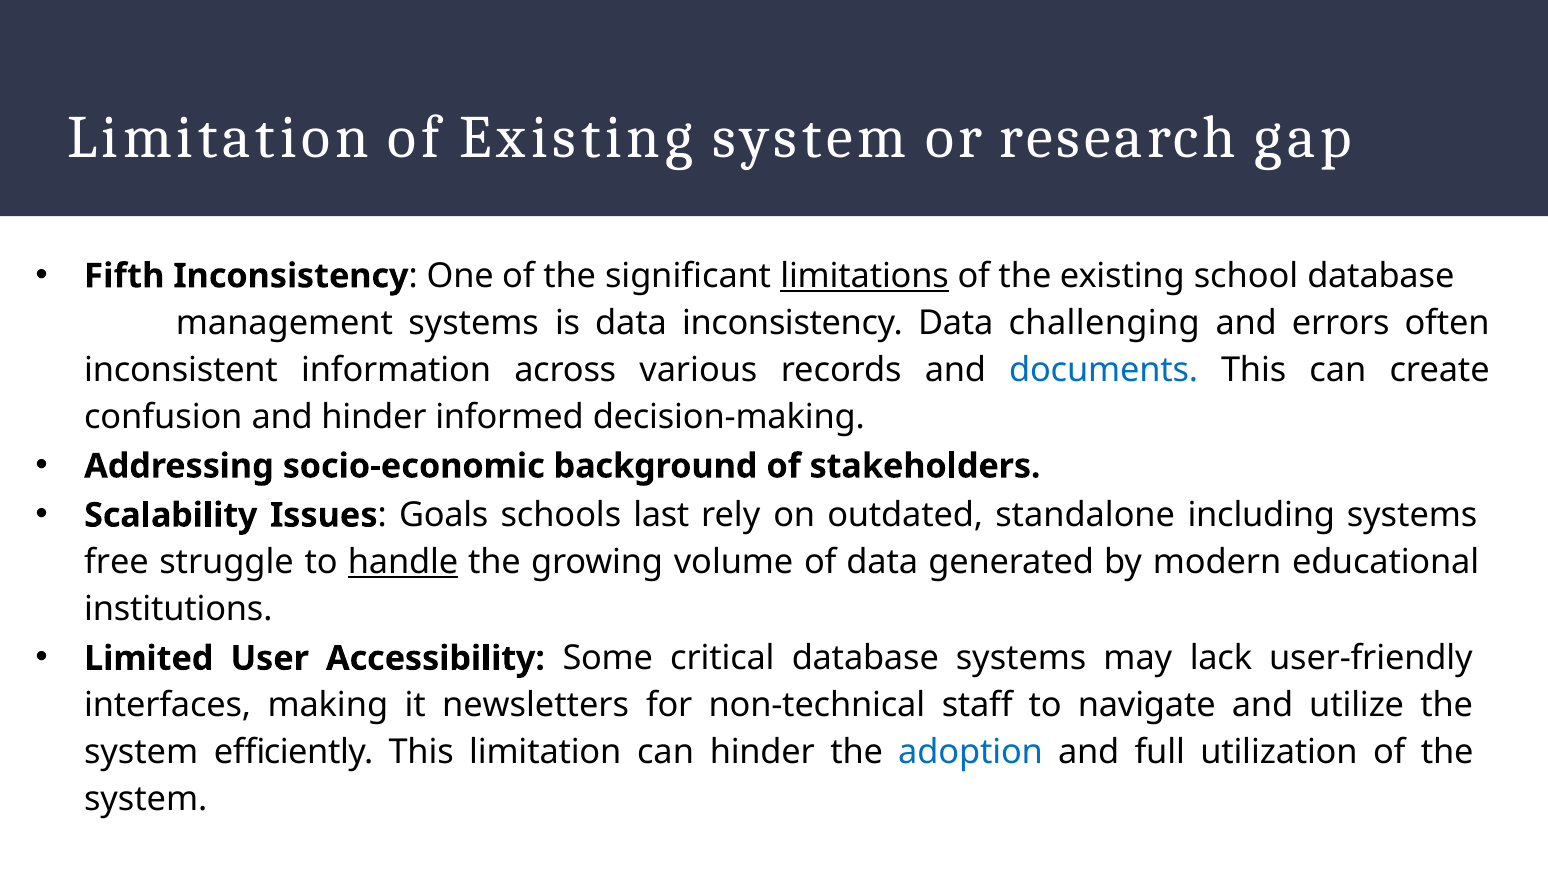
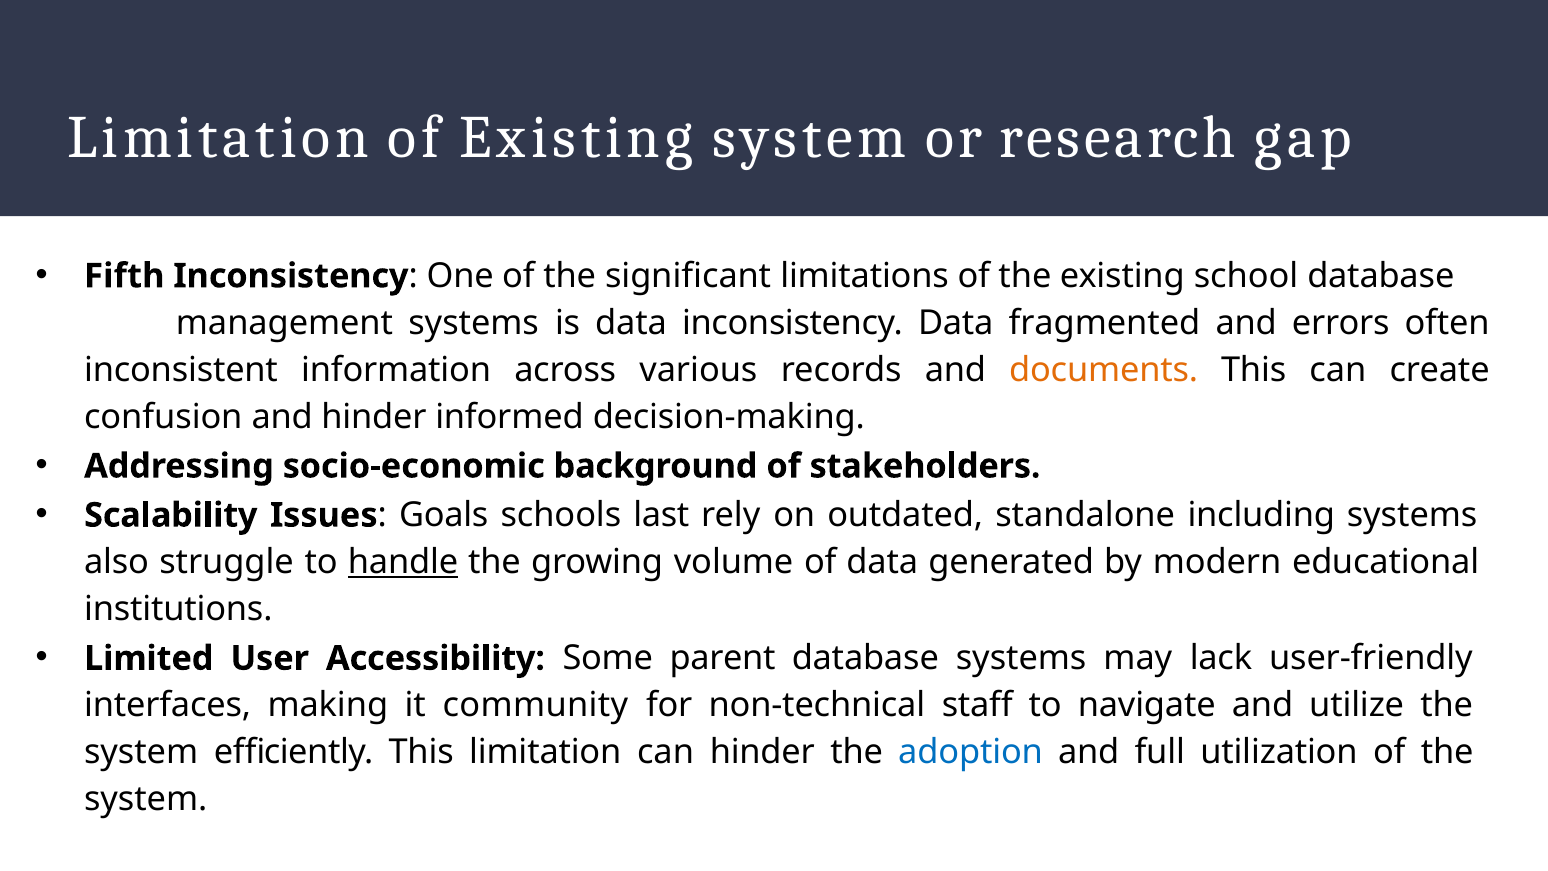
limitations underline: present -> none
challenging: challenging -> fragmented
documents colour: blue -> orange
free: free -> also
critical: critical -> parent
newsletters: newsletters -> community
